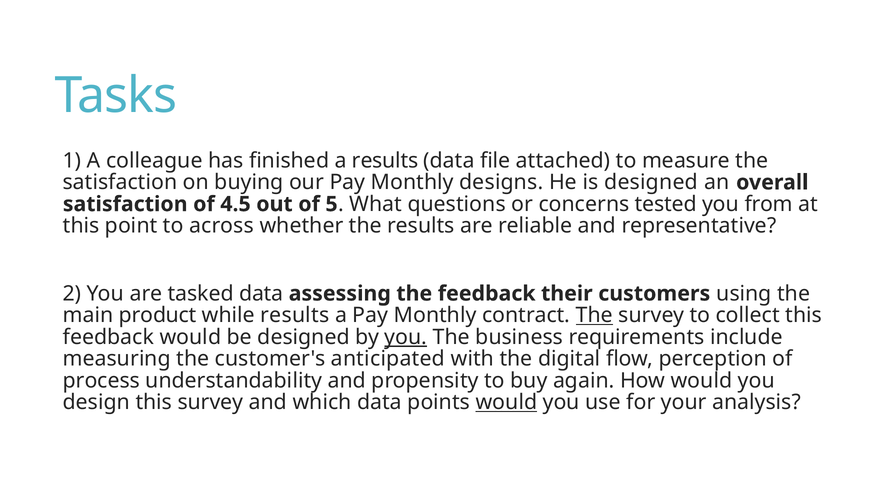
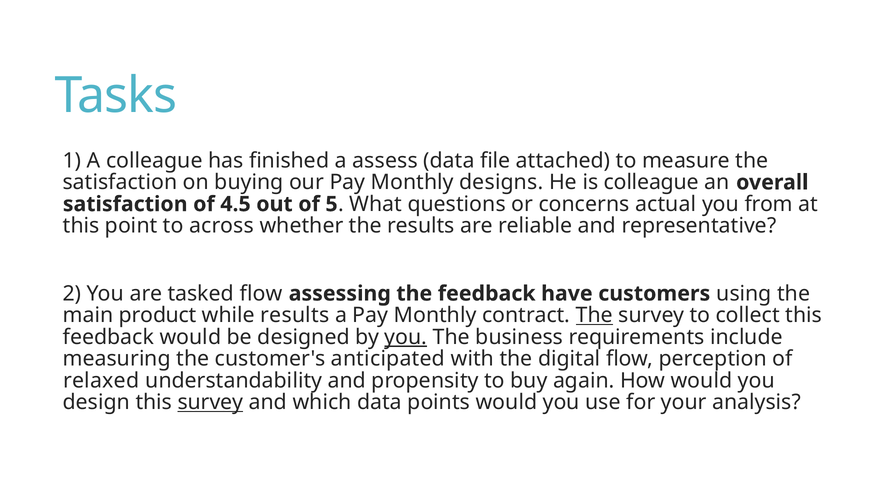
a results: results -> assess
is designed: designed -> colleague
tested: tested -> actual
tasked data: data -> flow
their: their -> have
process: process -> relaxed
survey at (210, 402) underline: none -> present
would at (506, 402) underline: present -> none
